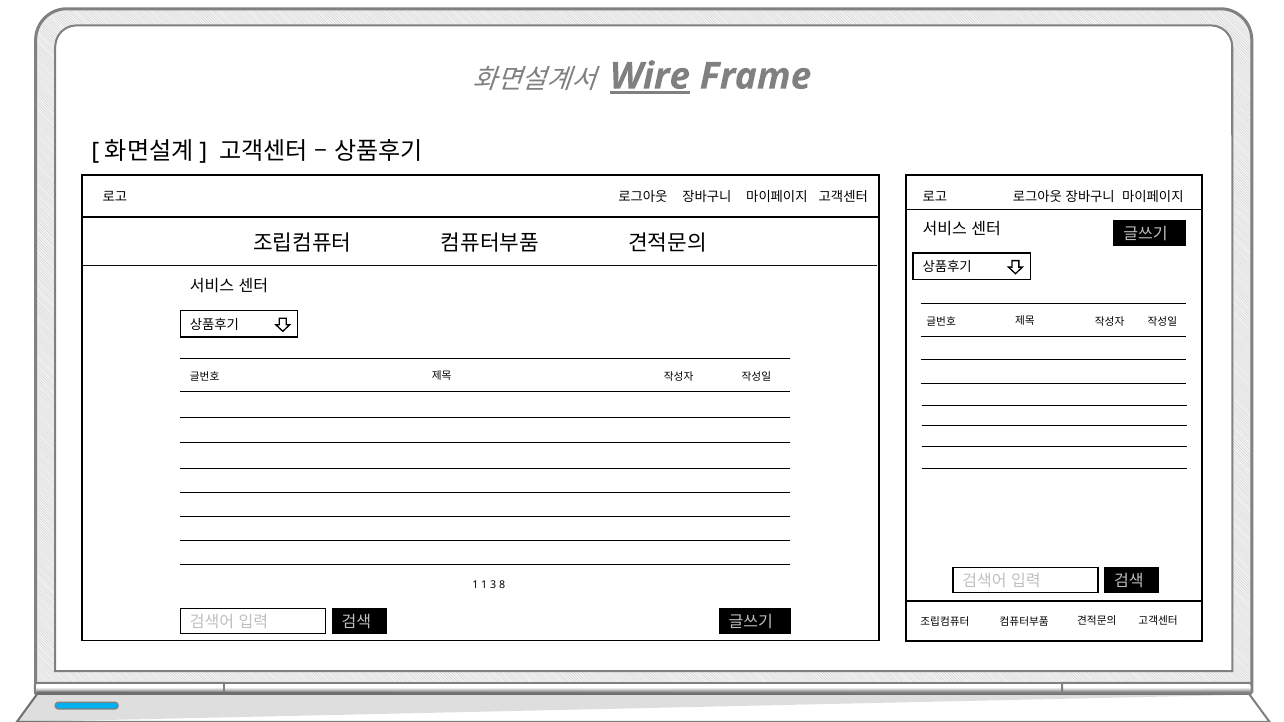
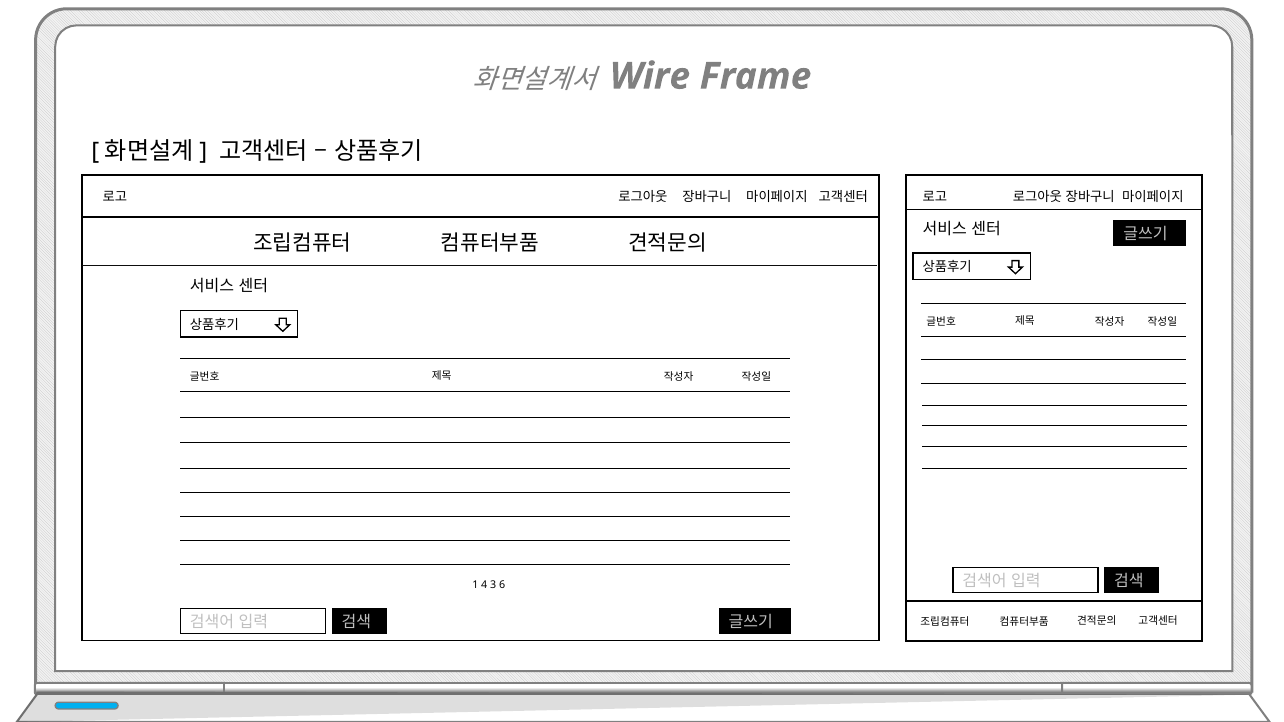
Wire underline: present -> none
1 1: 1 -> 4
8: 8 -> 6
